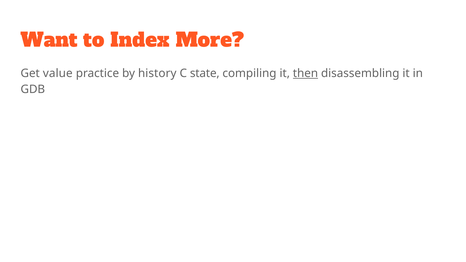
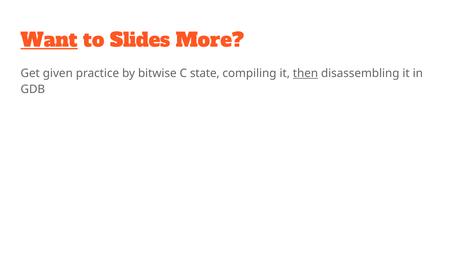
Want underline: none -> present
Index: Index -> Slides
value: value -> given
history: history -> bitwise
